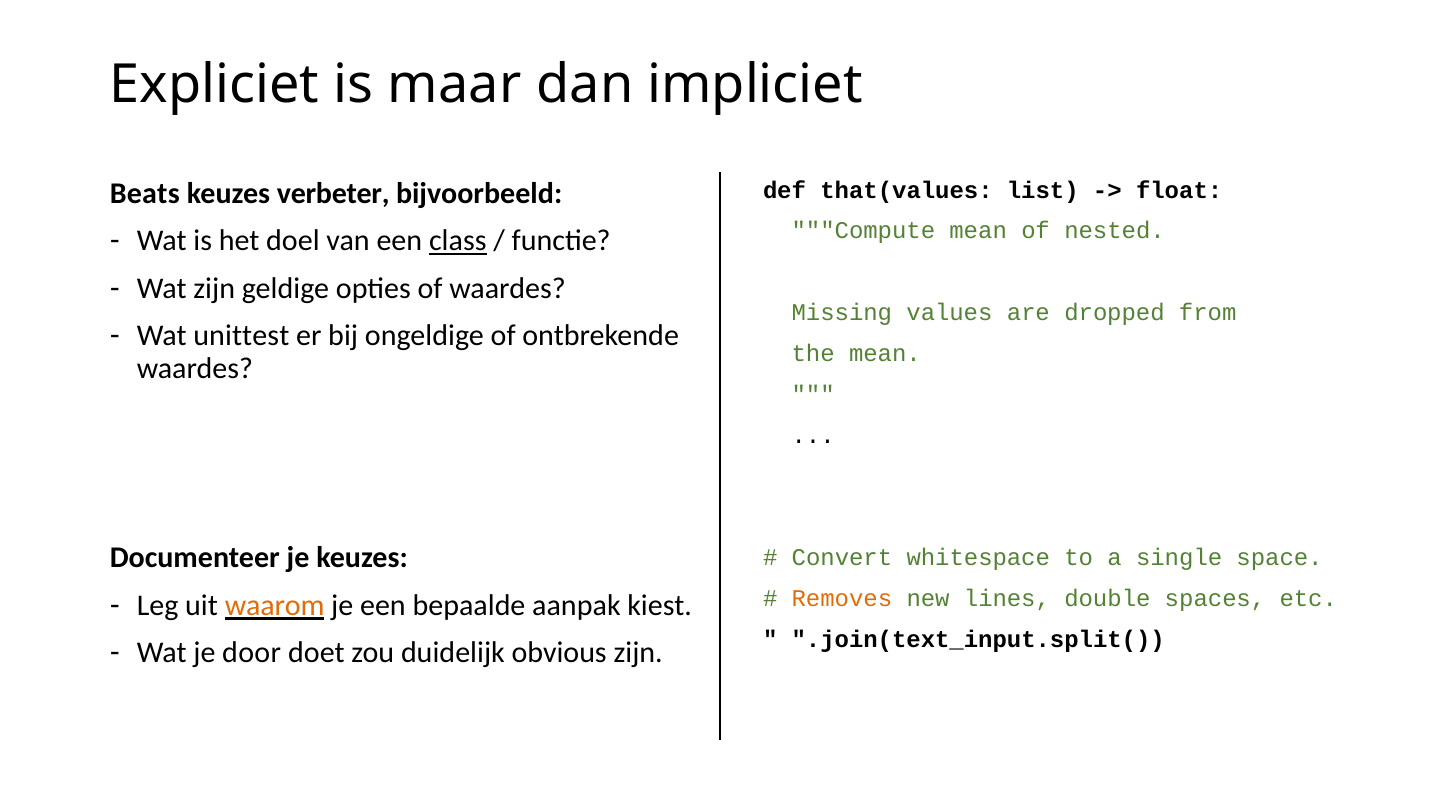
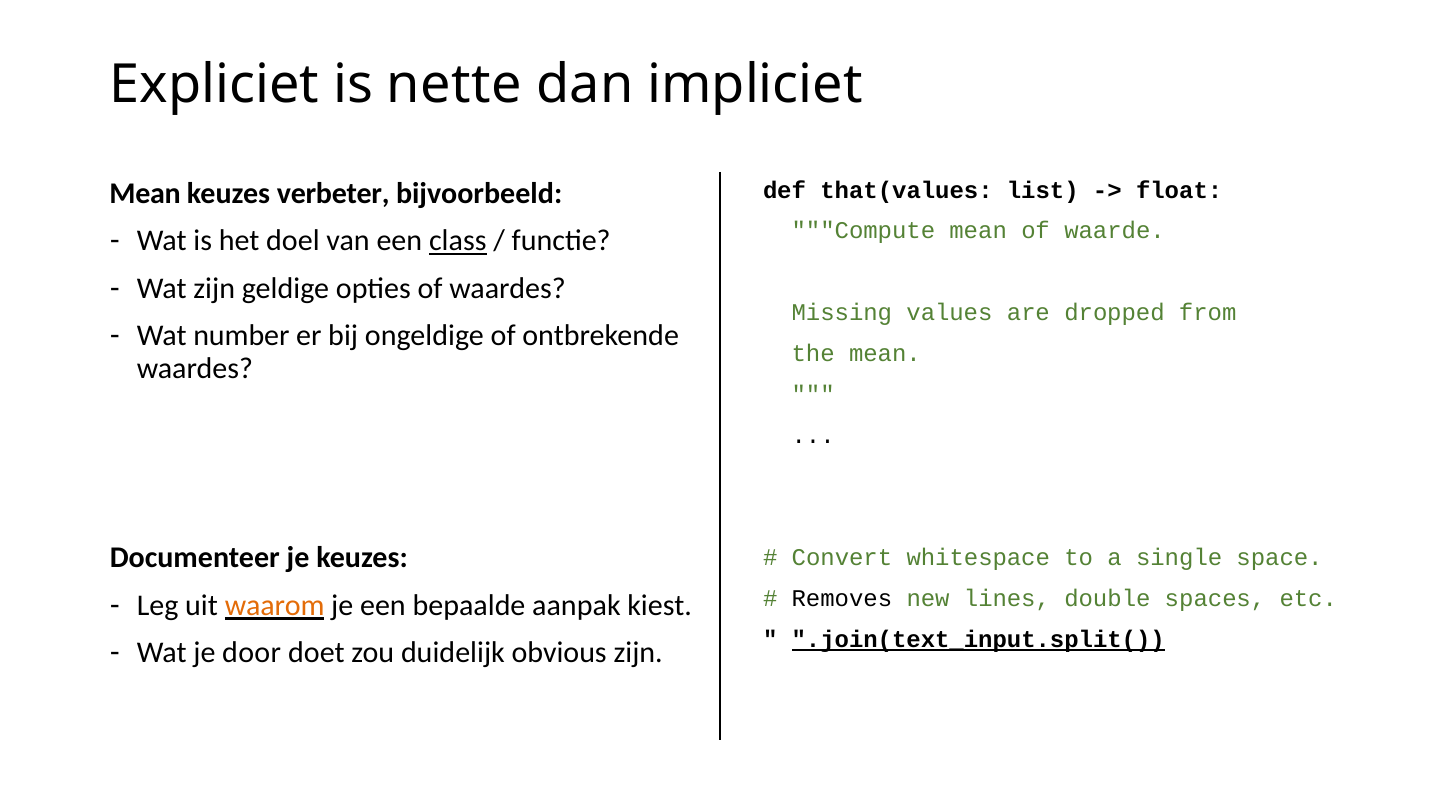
maar: maar -> nette
Beats at (145, 193): Beats -> Mean
nested: nested -> waarde
unittest: unittest -> number
Removes colour: orange -> black
.join(text_input.split( underline: none -> present
